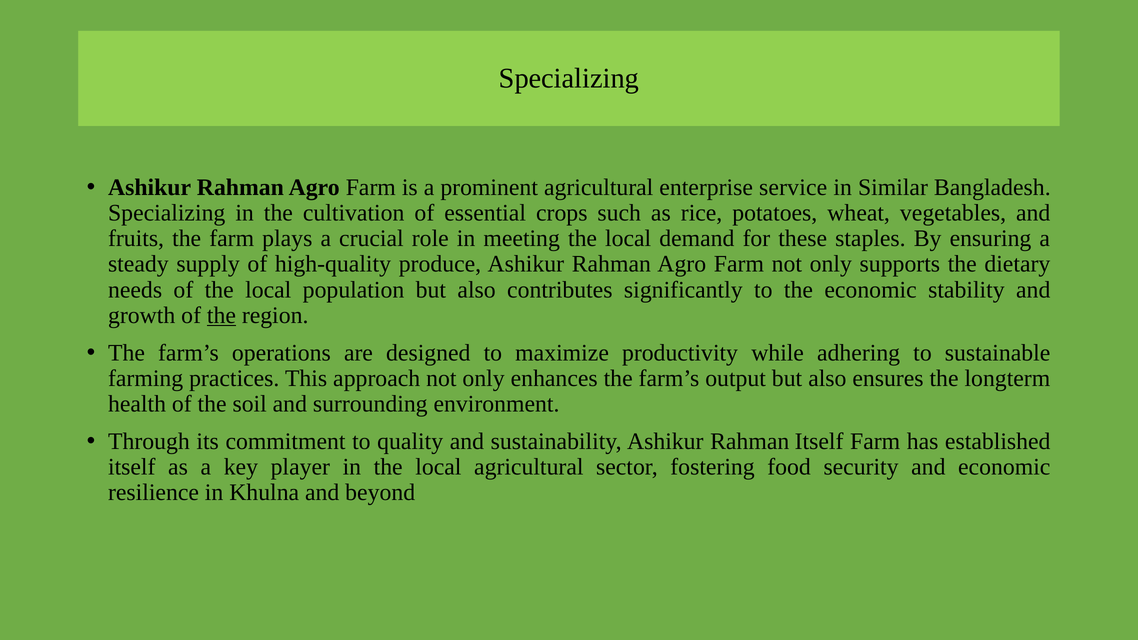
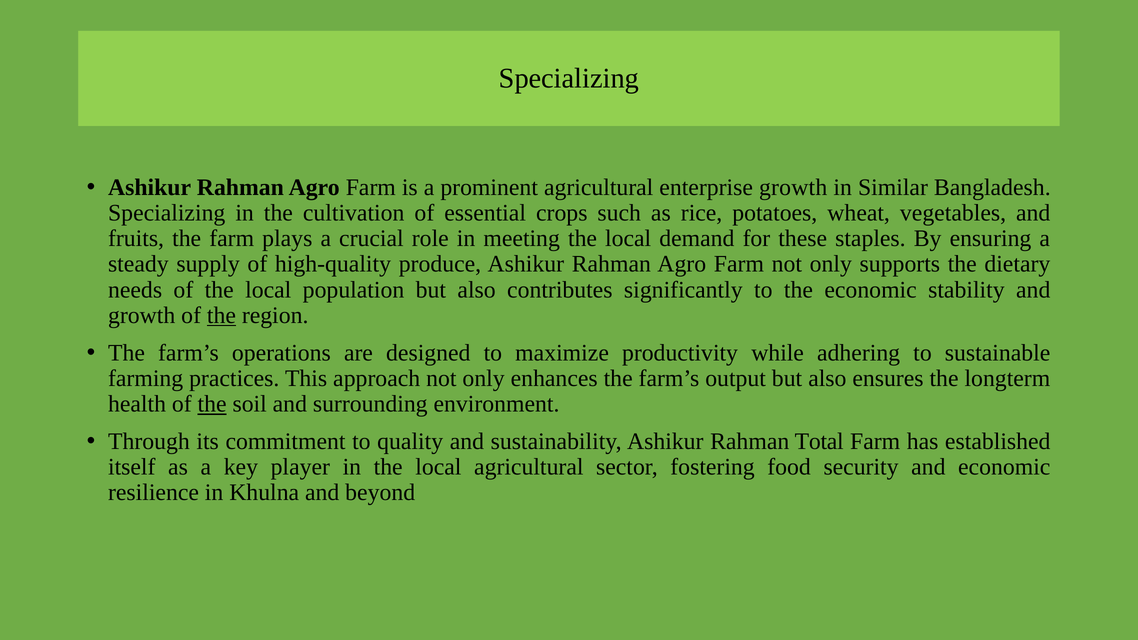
enterprise service: service -> growth
the at (212, 404) underline: none -> present
Rahman Itself: Itself -> Total
